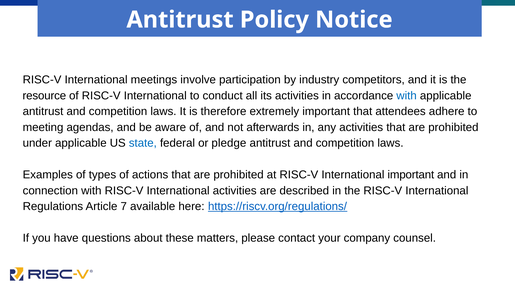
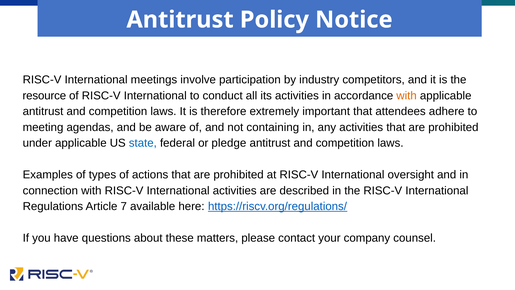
with at (407, 96) colour: blue -> orange
afterwards: afterwards -> containing
International important: important -> oversight
